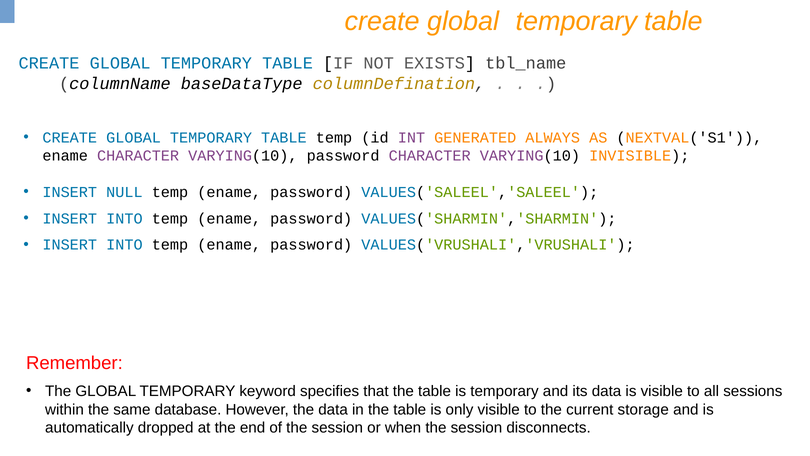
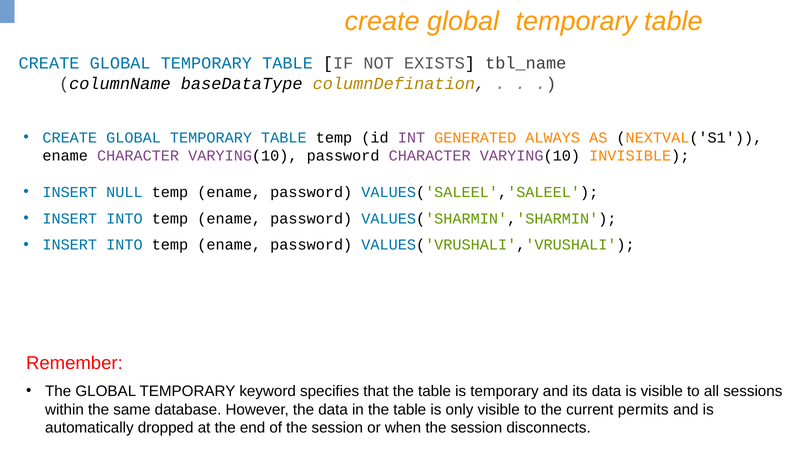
storage: storage -> permits
